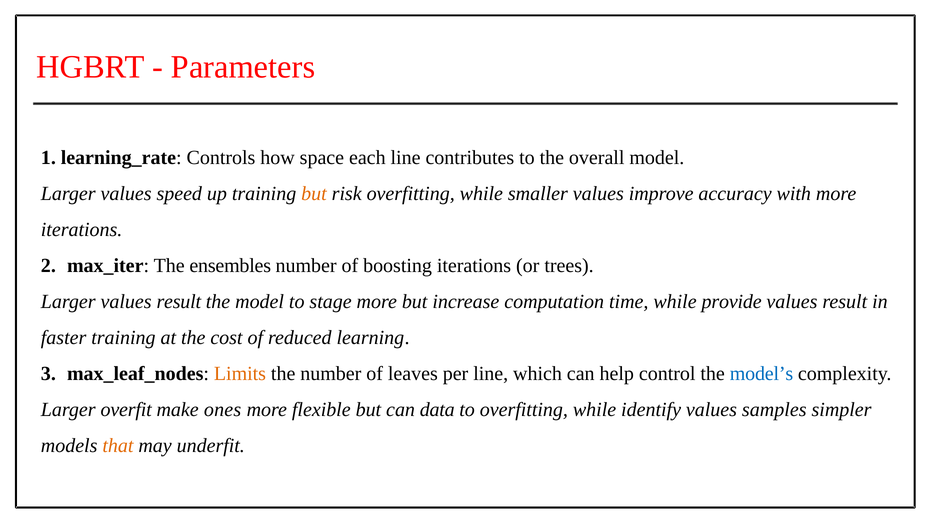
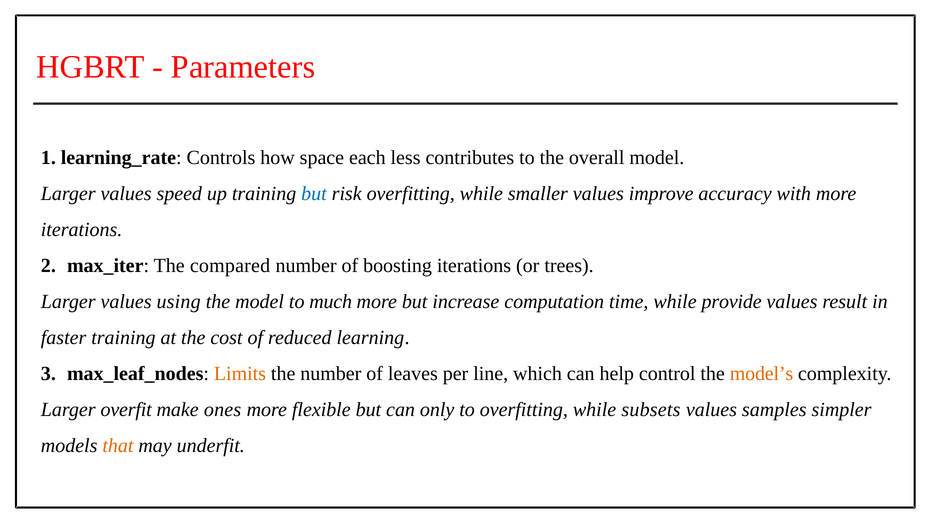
each line: line -> less
but at (314, 193) colour: orange -> blue
ensembles: ensembles -> compared
Larger values result: result -> using
stage: stage -> much
model’s colour: blue -> orange
data: data -> only
identify: identify -> subsets
